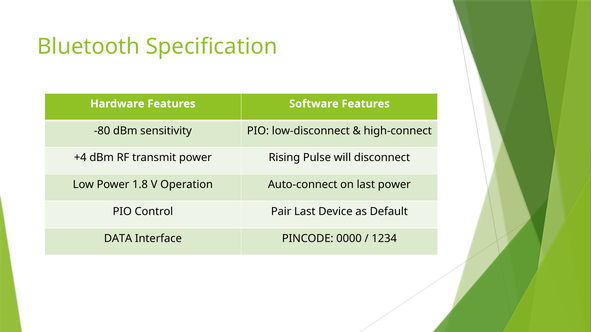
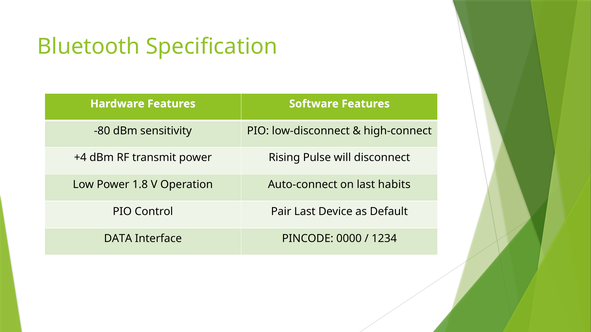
last power: power -> habits
